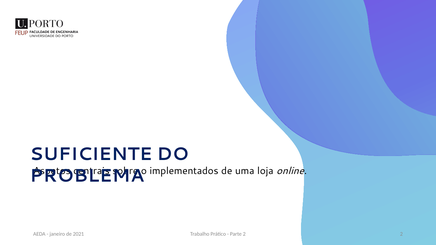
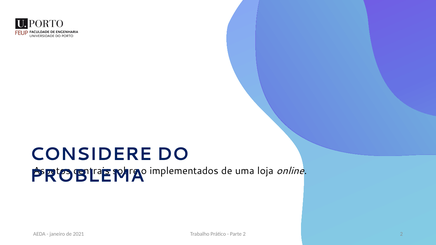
SUFICIENTE: SUFICIENTE -> CONSIDERE
